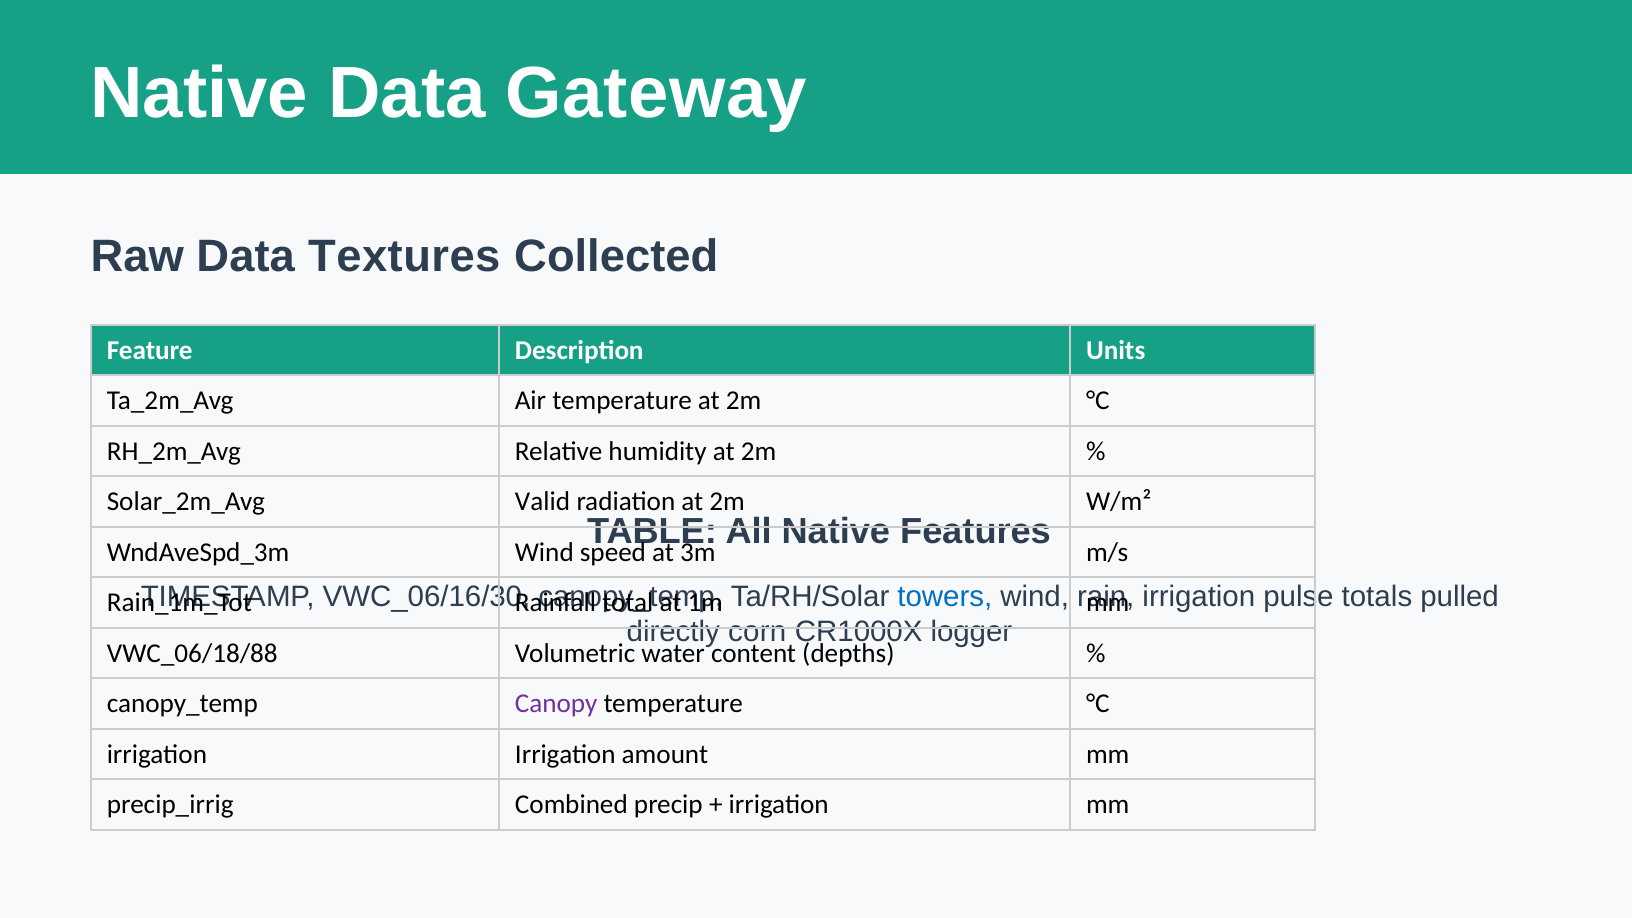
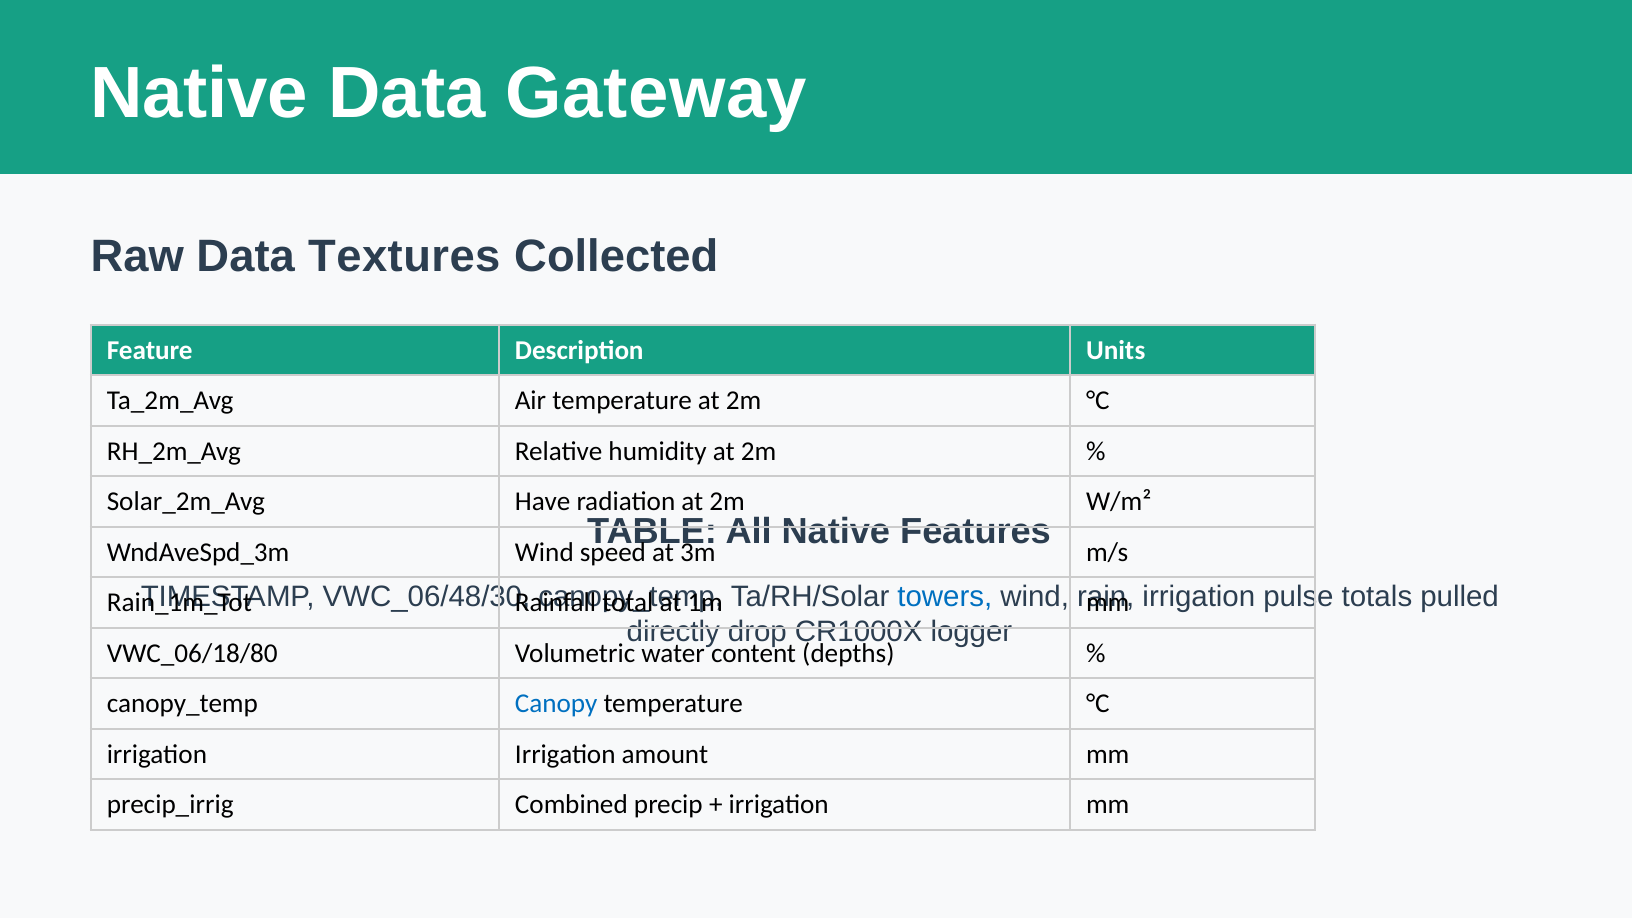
Valid: Valid -> Have
VWC_06/16/30: VWC_06/16/30 -> VWC_06/48/30
corn: corn -> drop
VWC_06/18/88: VWC_06/18/88 -> VWC_06/18/80
Canopy colour: purple -> blue
